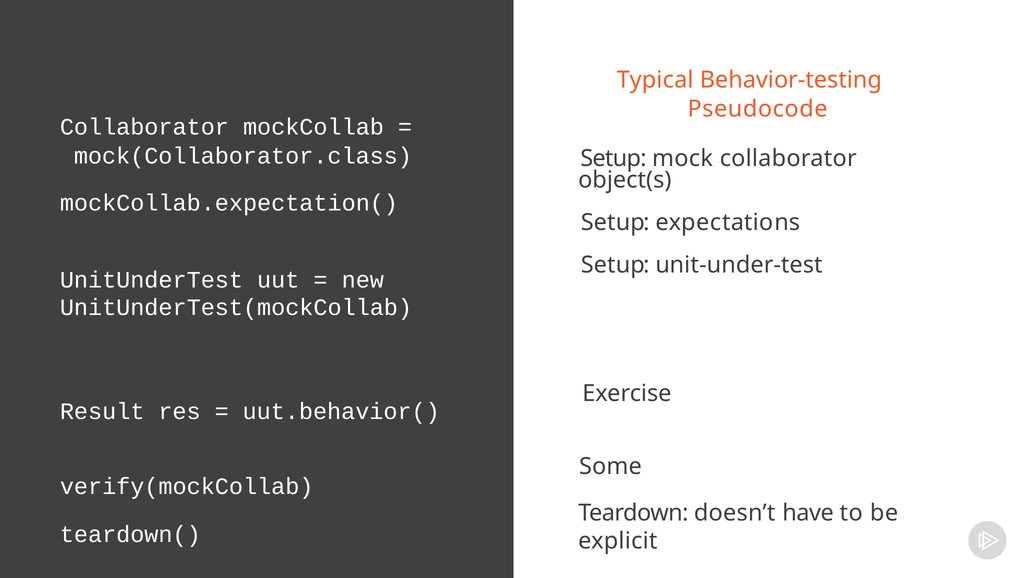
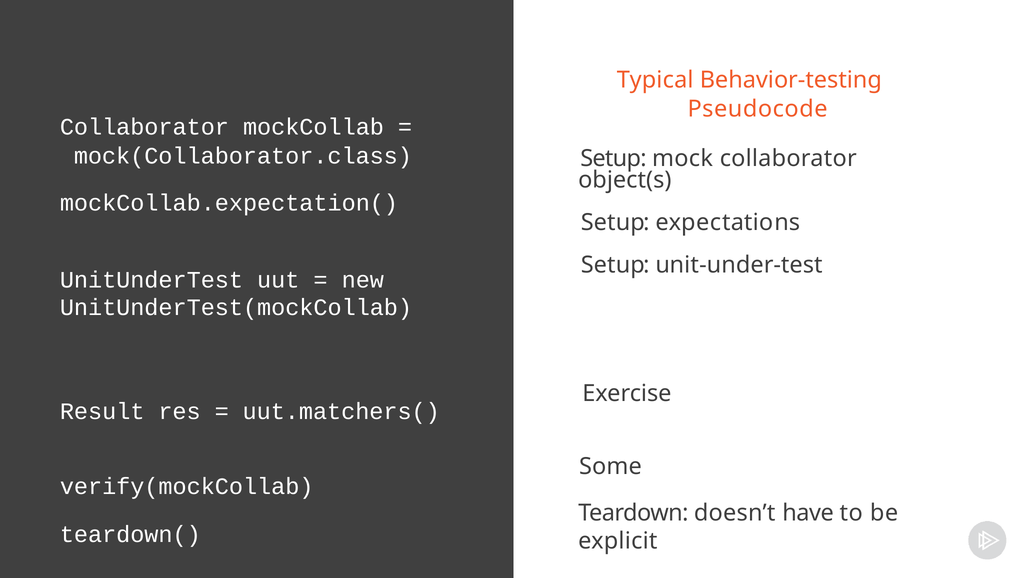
uut.behavior(: uut.behavior( -> uut.matchers(
